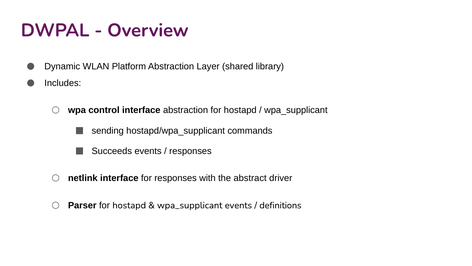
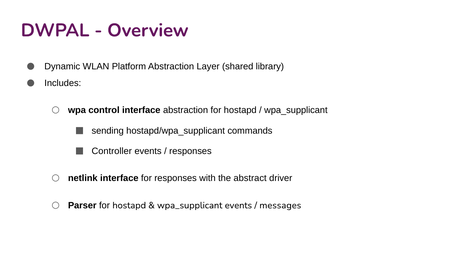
Succeeds: Succeeds -> Controller
definitions: definitions -> messages
